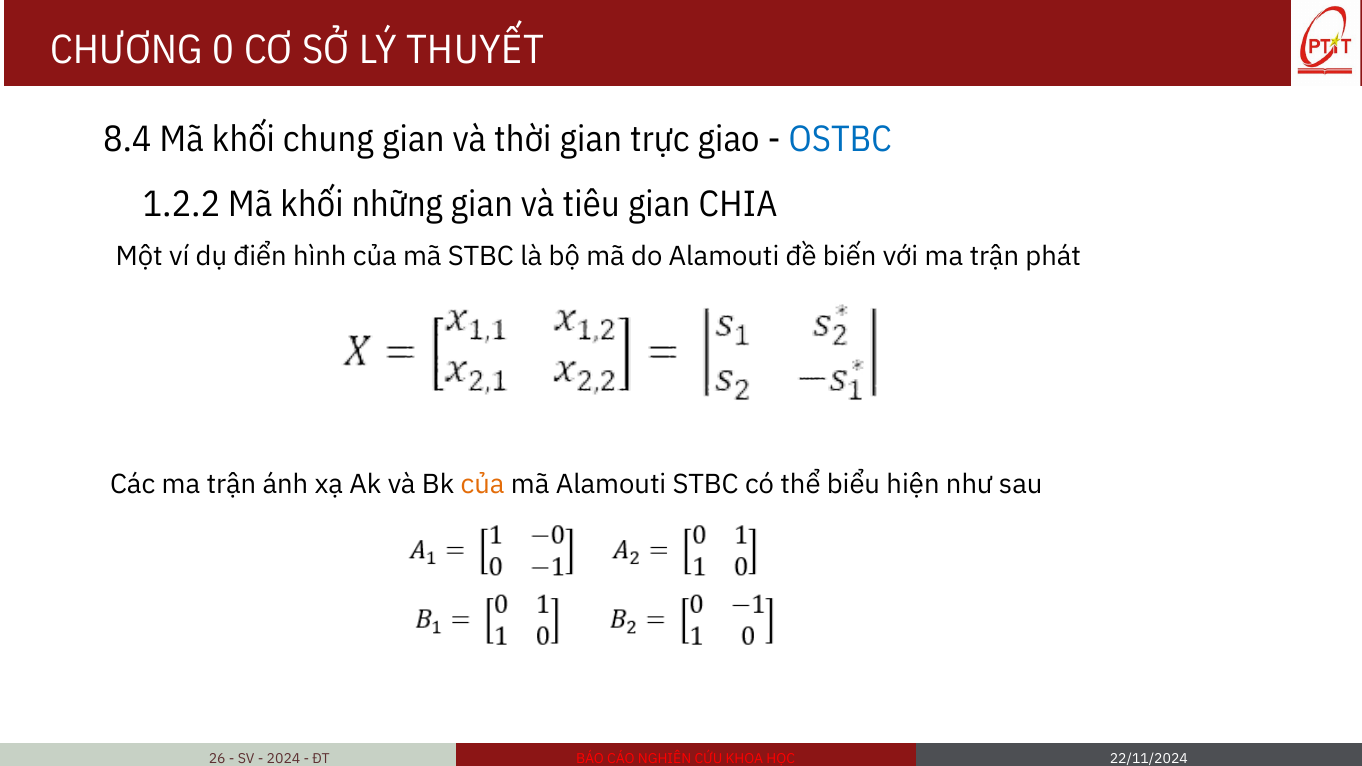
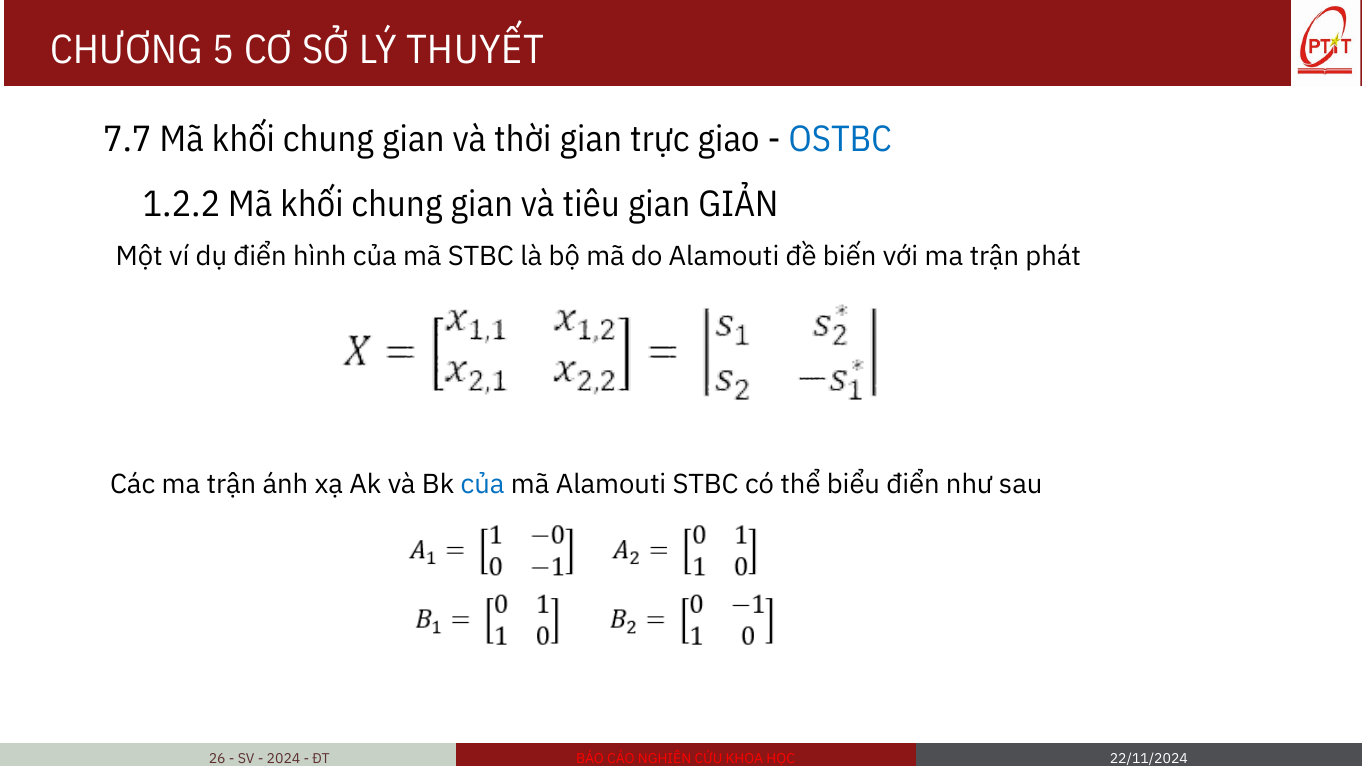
0: 0 -> 5
8.4: 8.4 -> 7.7
1.2.2 Mã khối những: những -> chung
CHIA: CHIA -> GIẢN
của at (483, 485) colour: orange -> blue
biểu hiện: hiện -> điển
